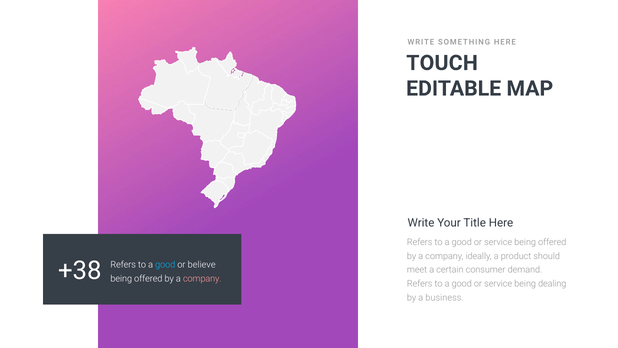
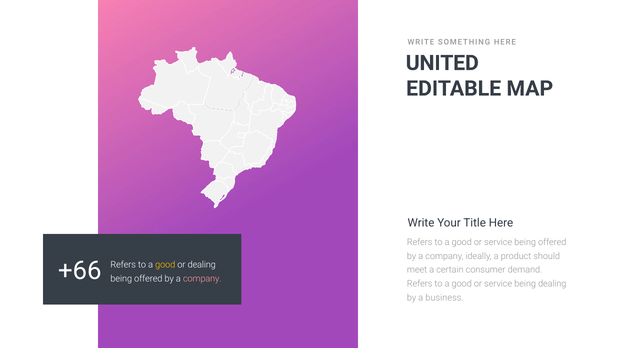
TOUCH: TOUCH -> UNITED
+38: +38 -> +66
good at (165, 265) colour: light blue -> yellow
or believe: believe -> dealing
